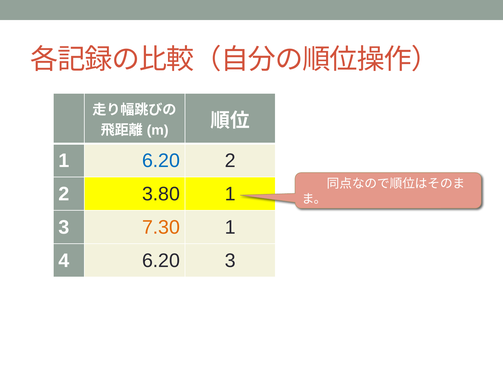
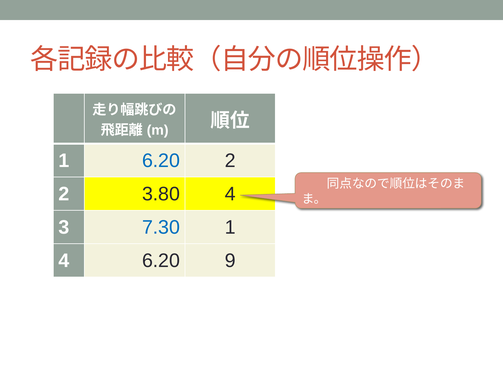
3.80 1: 1 -> 4
7.30 colour: orange -> blue
6.20 3: 3 -> 9
